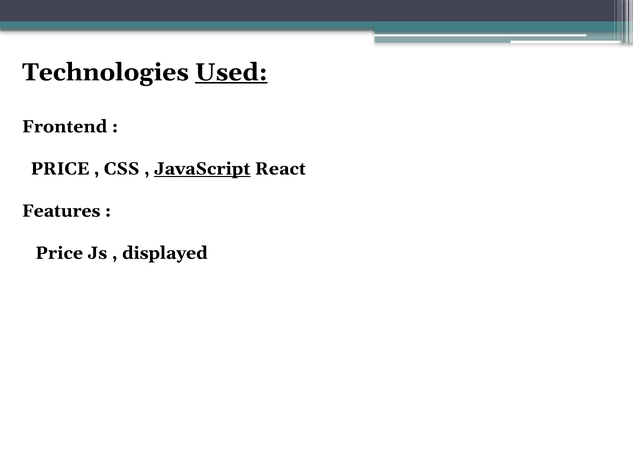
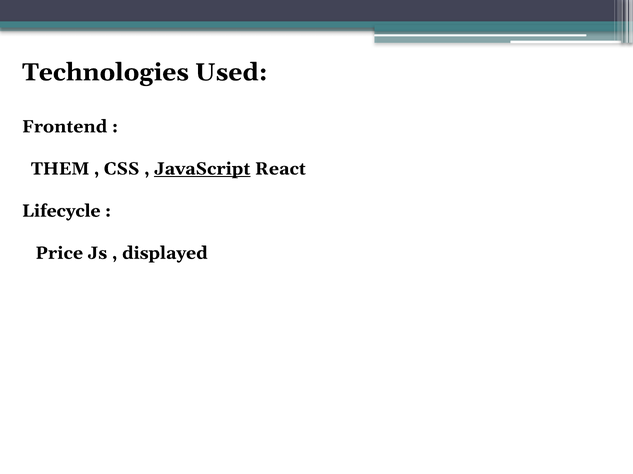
Used underline: present -> none
PRICE at (60, 169): PRICE -> THEM
Features: Features -> Lifecycle
